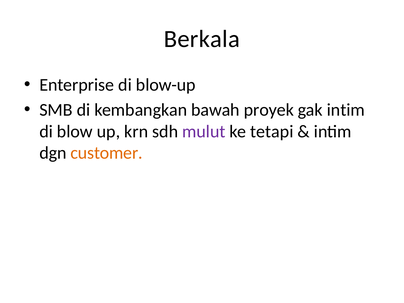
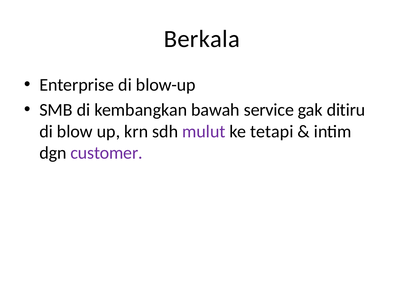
proyek: proyek -> service
gak intim: intim -> ditiru
customer colour: orange -> purple
